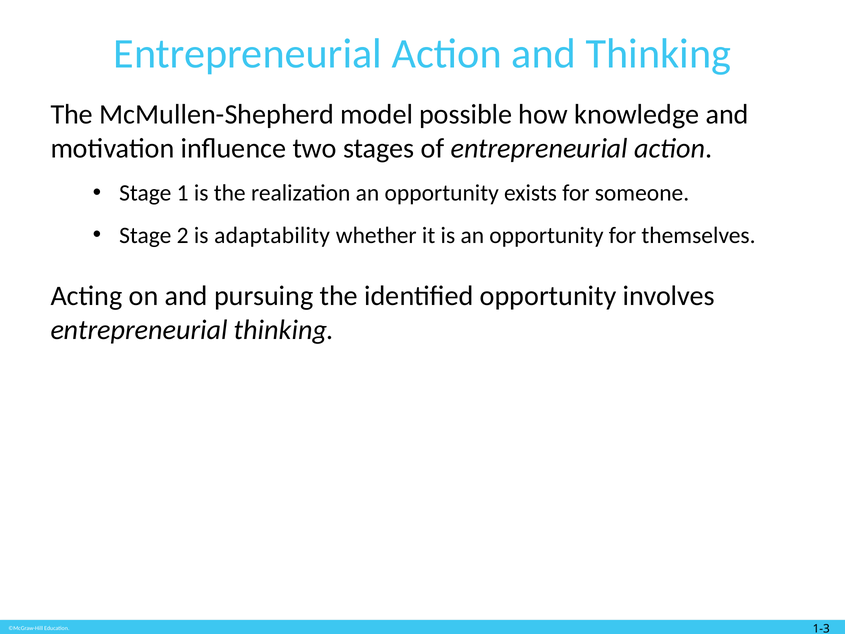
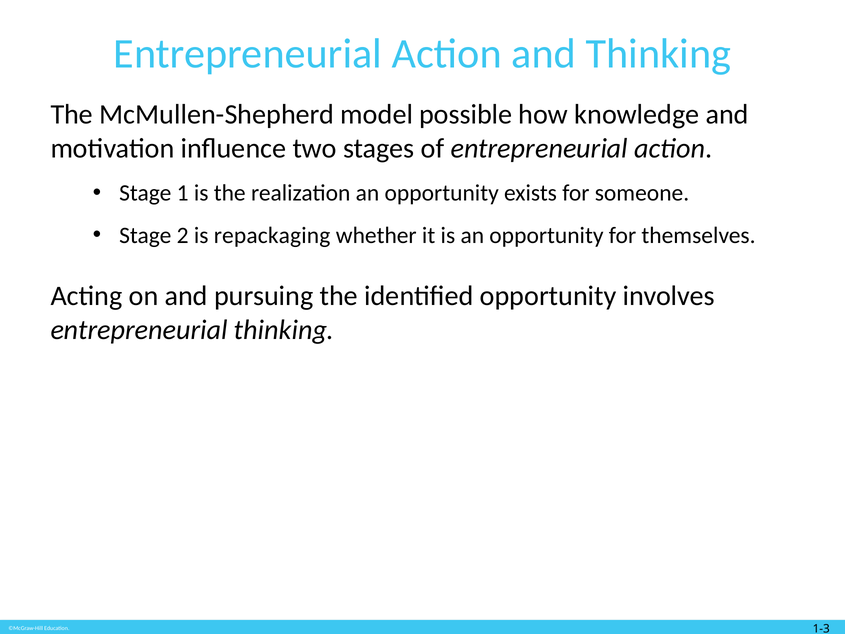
adaptability: adaptability -> repackaging
